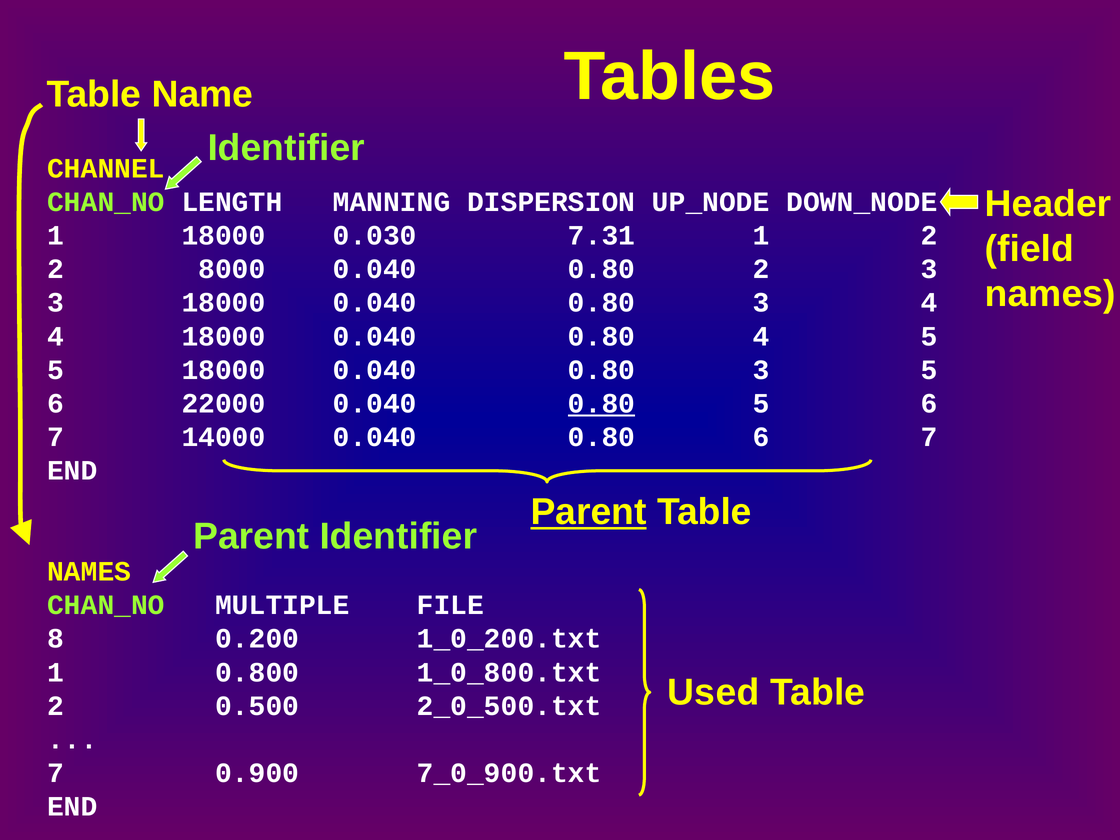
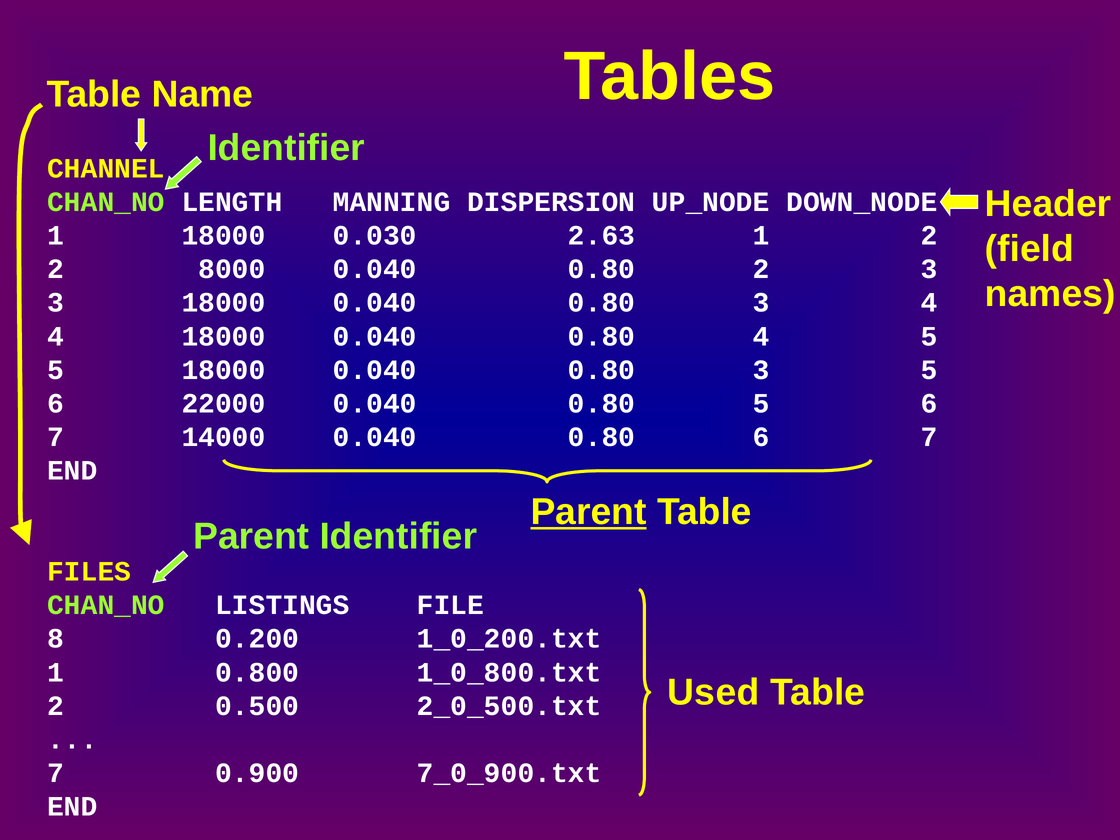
7.31: 7.31 -> 2.63
0.80 at (602, 404) underline: present -> none
NAMES at (89, 572): NAMES -> FILES
MULTIPLE: MULTIPLE -> LISTINGS
